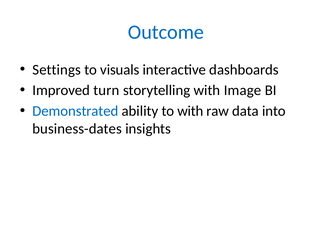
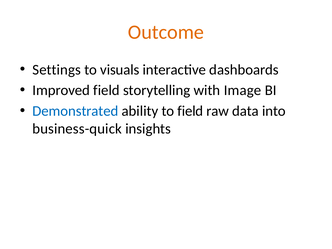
Outcome colour: blue -> orange
Improved turn: turn -> field
to with: with -> field
business-dates: business-dates -> business-quick
